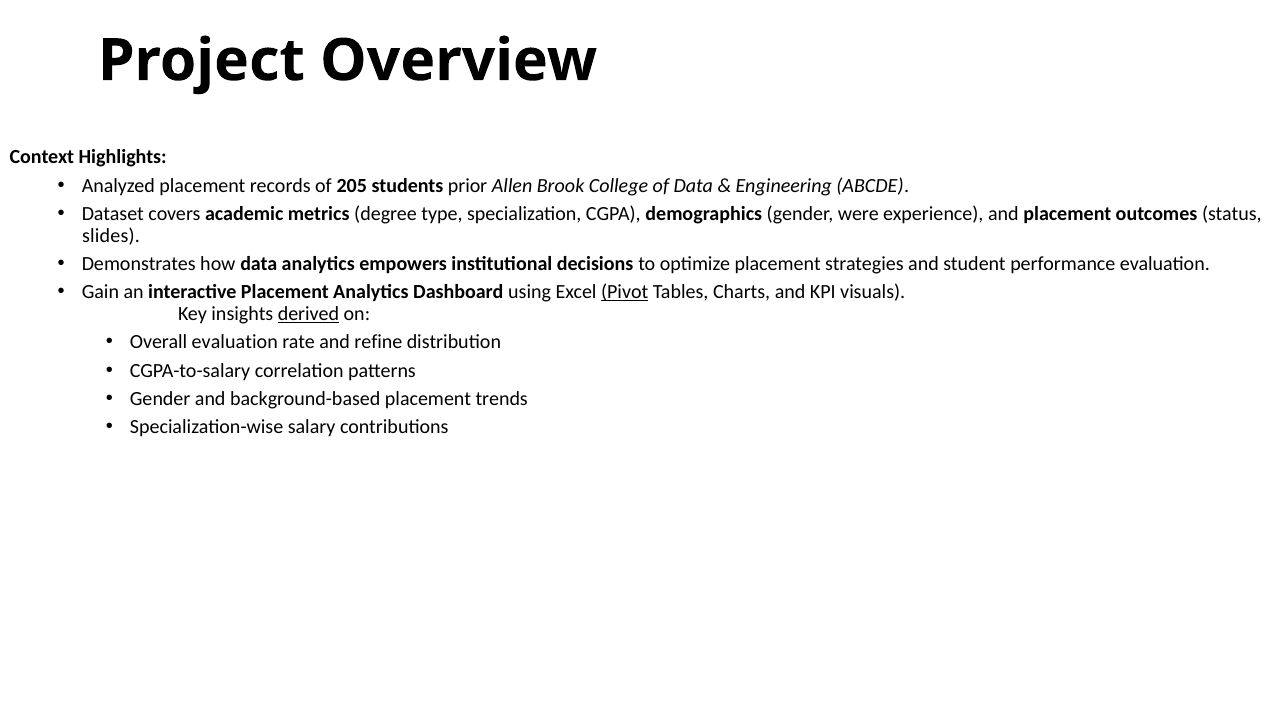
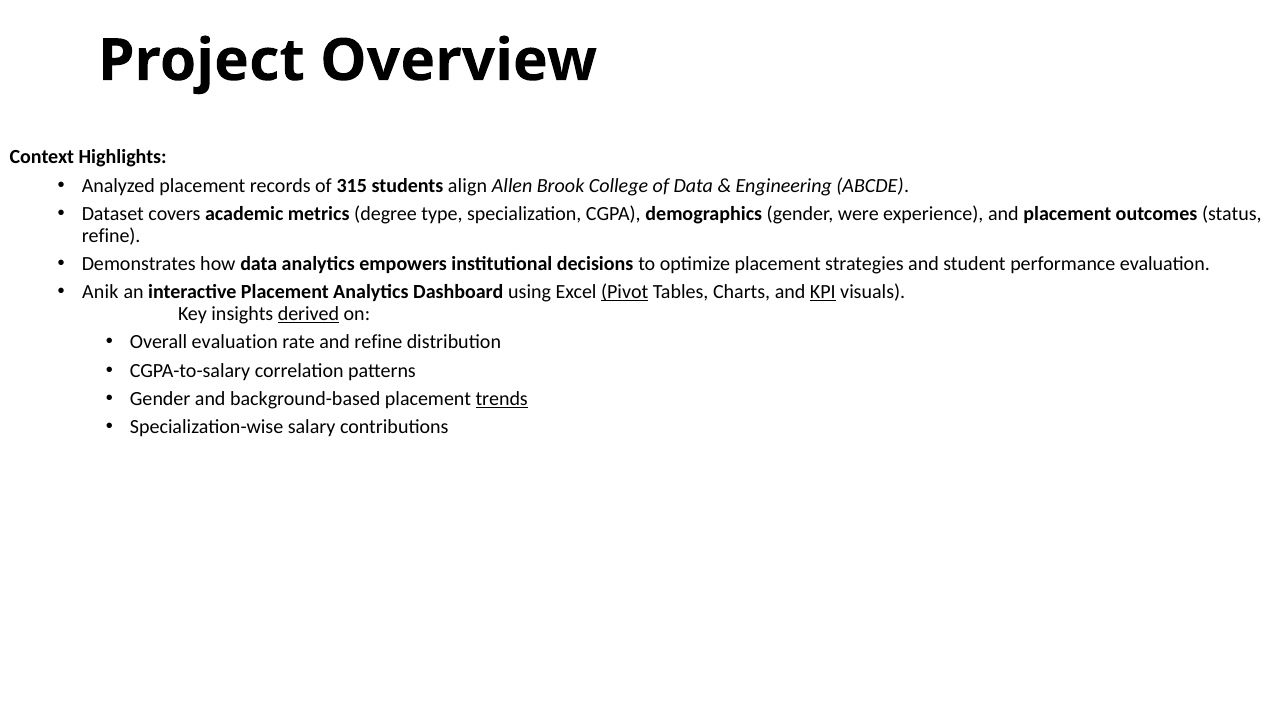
205: 205 -> 315
prior: prior -> align
slides at (111, 235): slides -> refine
Gain: Gain -> Anik
KPI underline: none -> present
trends underline: none -> present
